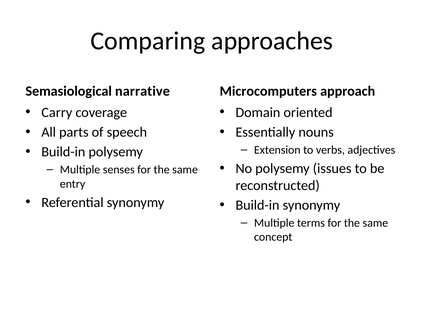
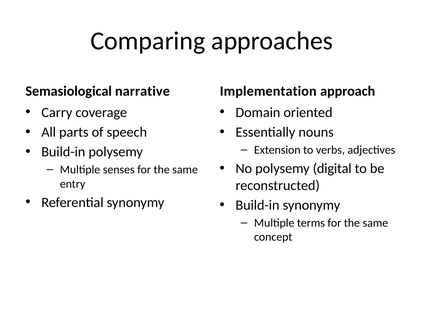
Microcomputers: Microcomputers -> Implementation
issues: issues -> digital
